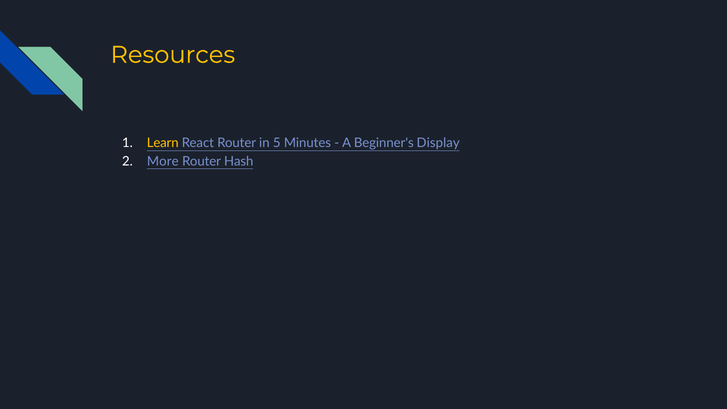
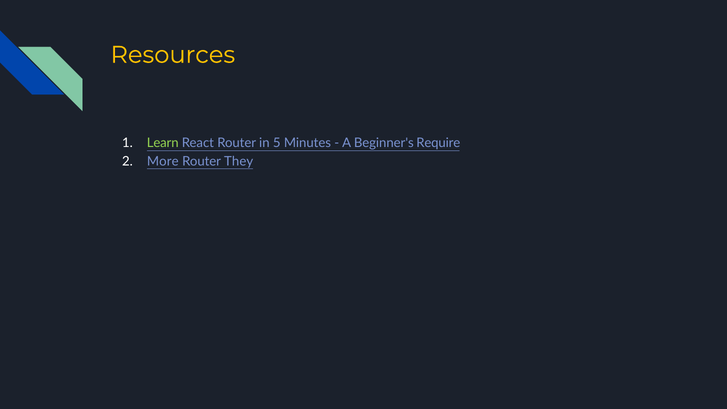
Learn colour: yellow -> light green
Display: Display -> Require
Hash: Hash -> They
